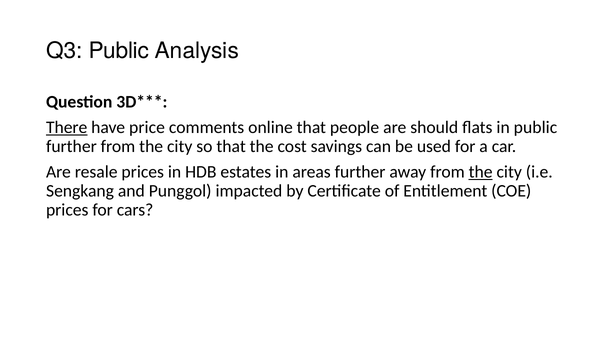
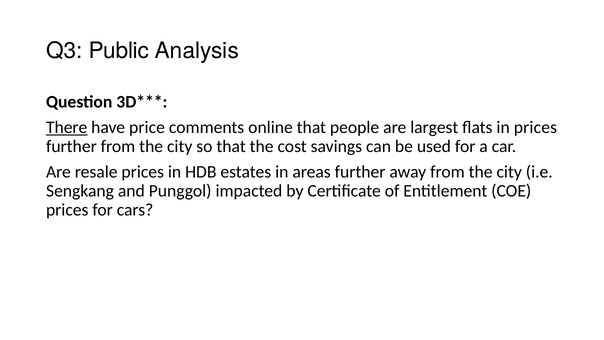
should: should -> largest
in public: public -> prices
the at (481, 172) underline: present -> none
